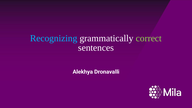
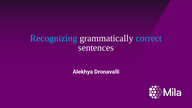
correct colour: light green -> light blue
